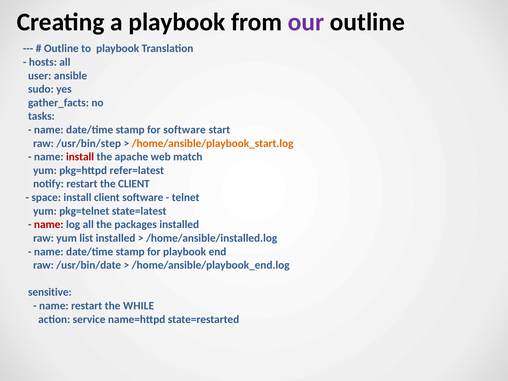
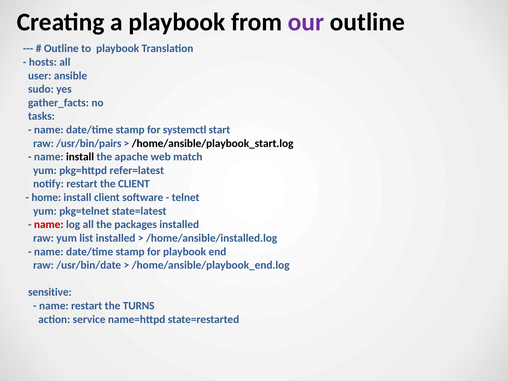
for software: software -> systemctl
/usr/bin/step: /usr/bin/step -> /usr/bin/pairs
/home/ansible/playbook_start.log colour: orange -> black
install at (80, 157) colour: red -> black
space: space -> home
WHILE: WHILE -> TURNS
